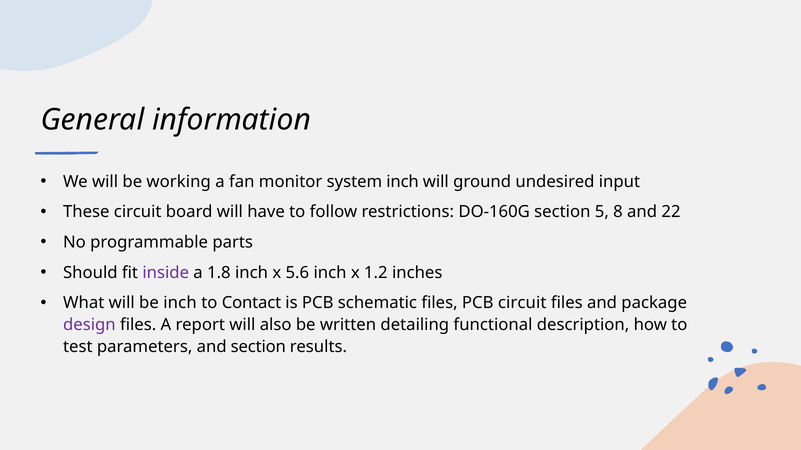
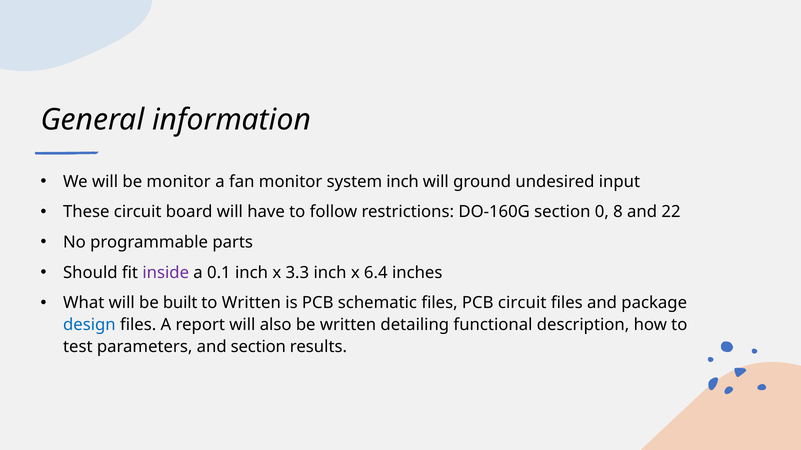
be working: working -> monitor
5: 5 -> 0
1.8: 1.8 -> 0.1
5.6: 5.6 -> 3.3
1.2: 1.2 -> 6.4
be inch: inch -> built
to Contact: Contact -> Written
design colour: purple -> blue
